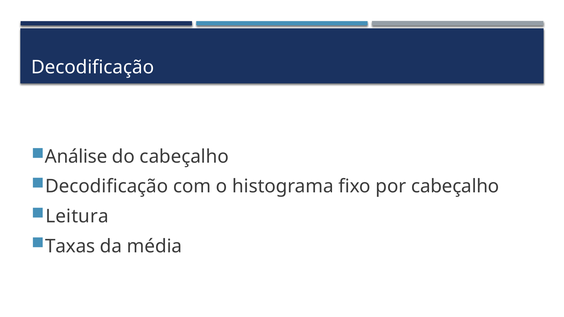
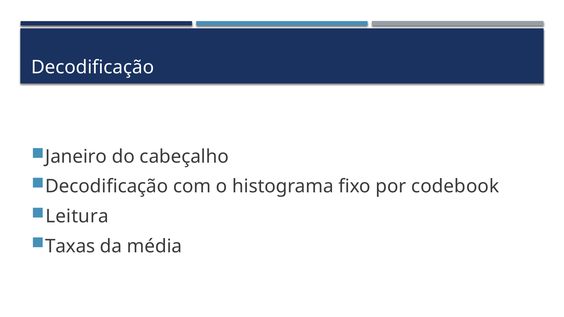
Análise: Análise -> Janeiro
por cabeçalho: cabeçalho -> codebook
